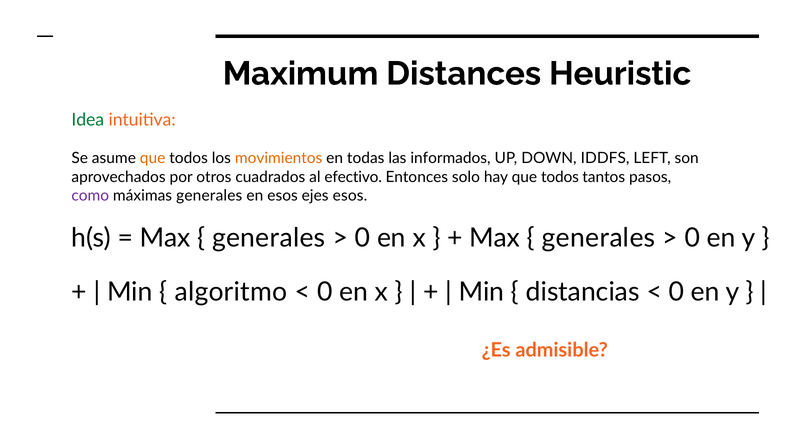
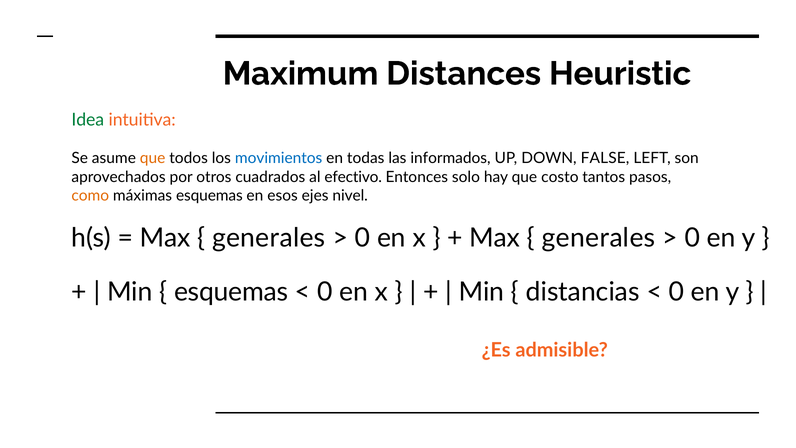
movimientos colour: orange -> blue
IDDFS: IDDFS -> FALSE
hay que todos: todos -> costo
como colour: purple -> orange
máximas generales: generales -> esquemas
ejes esos: esos -> nivel
algoritmo at (231, 292): algoritmo -> esquemas
